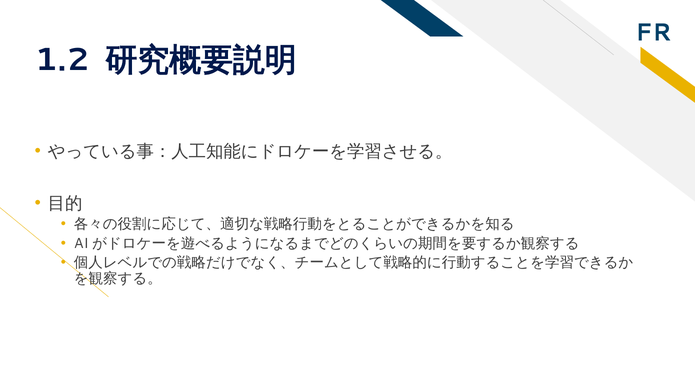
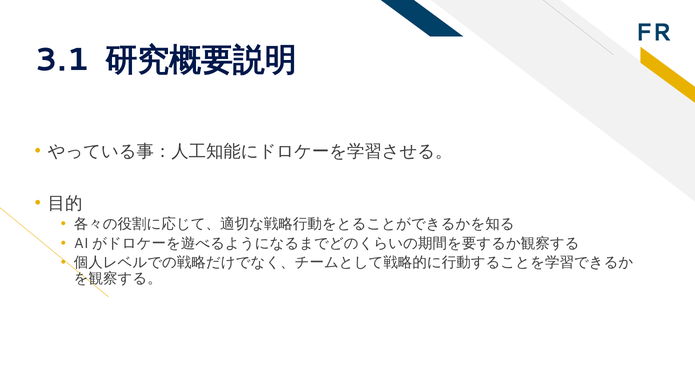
1.2: 1.2 -> 3.1
